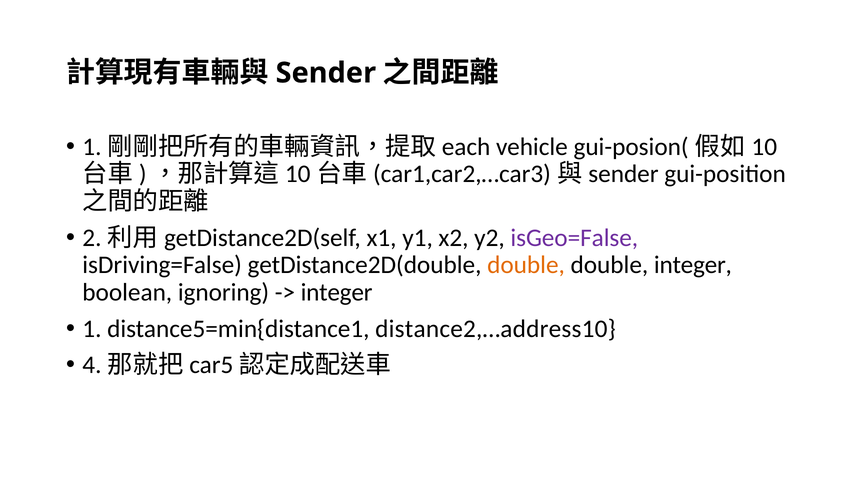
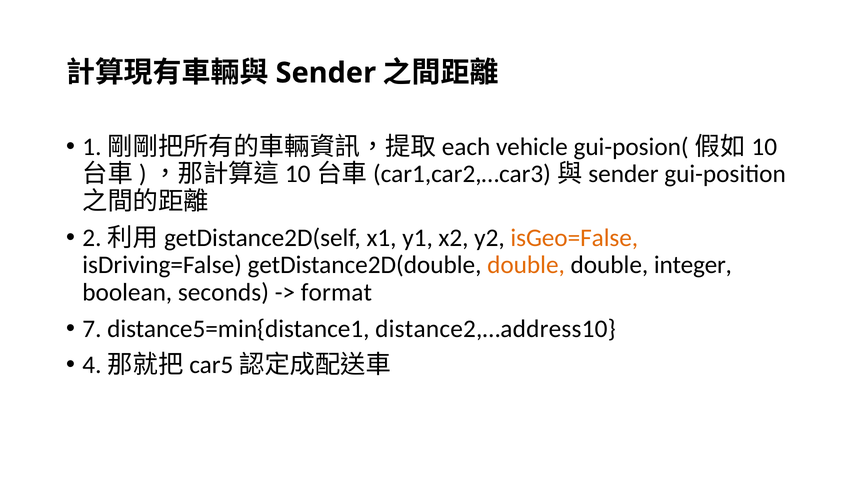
isGeo=False colour: purple -> orange
ignoring: ignoring -> seconds
integer at (337, 292): integer -> format
1: 1 -> 7
